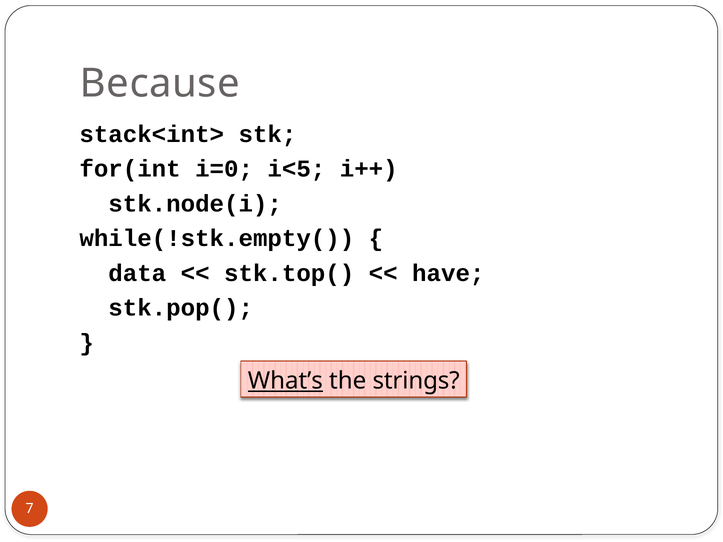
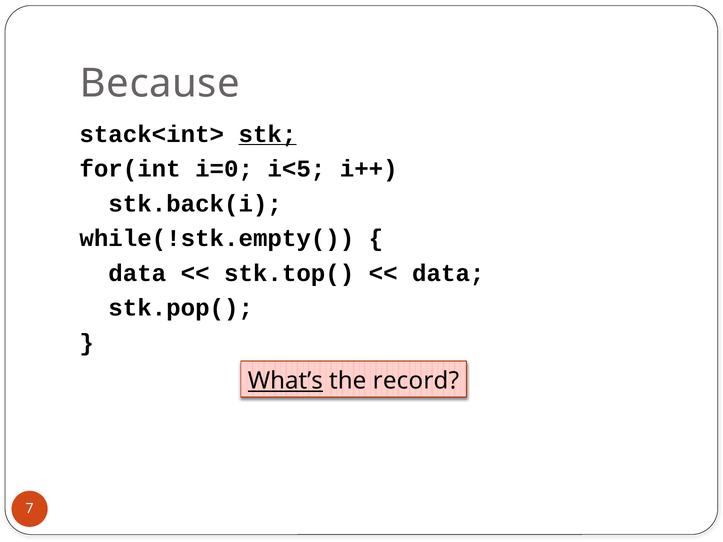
stk underline: none -> present
stk.node(i: stk.node(i -> stk.back(i
have at (448, 273): have -> data
strings: strings -> record
